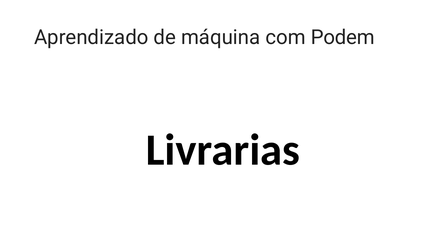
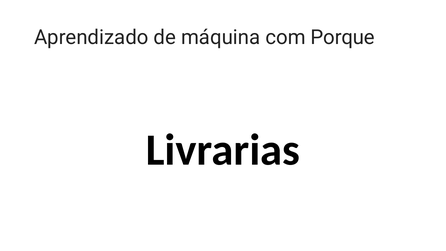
Podem: Podem -> Porque
